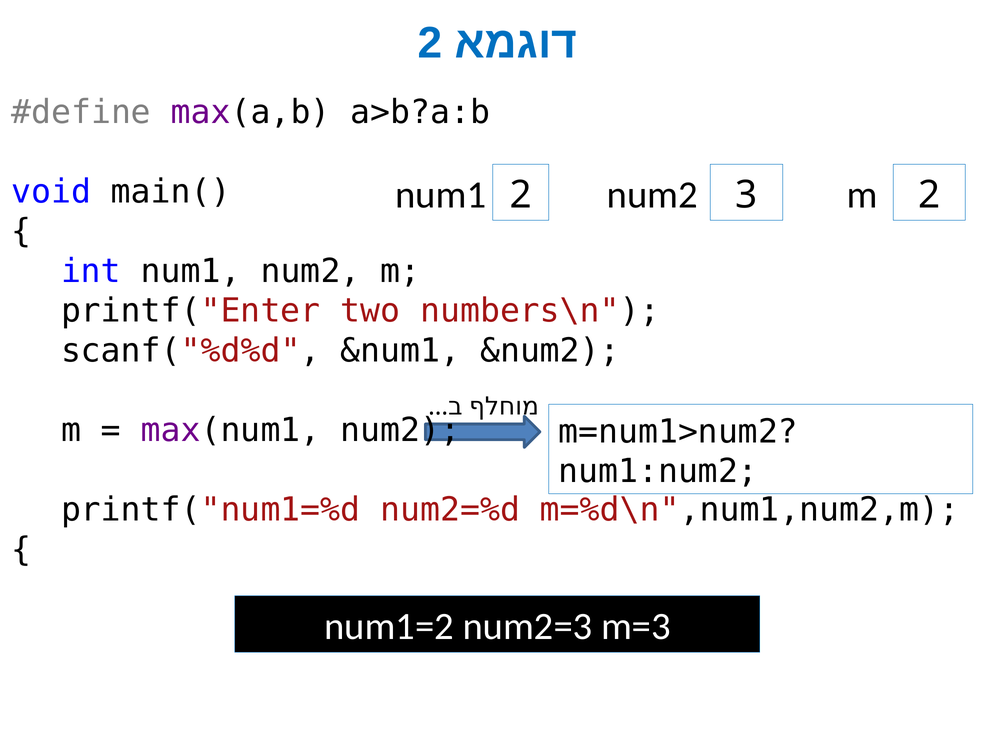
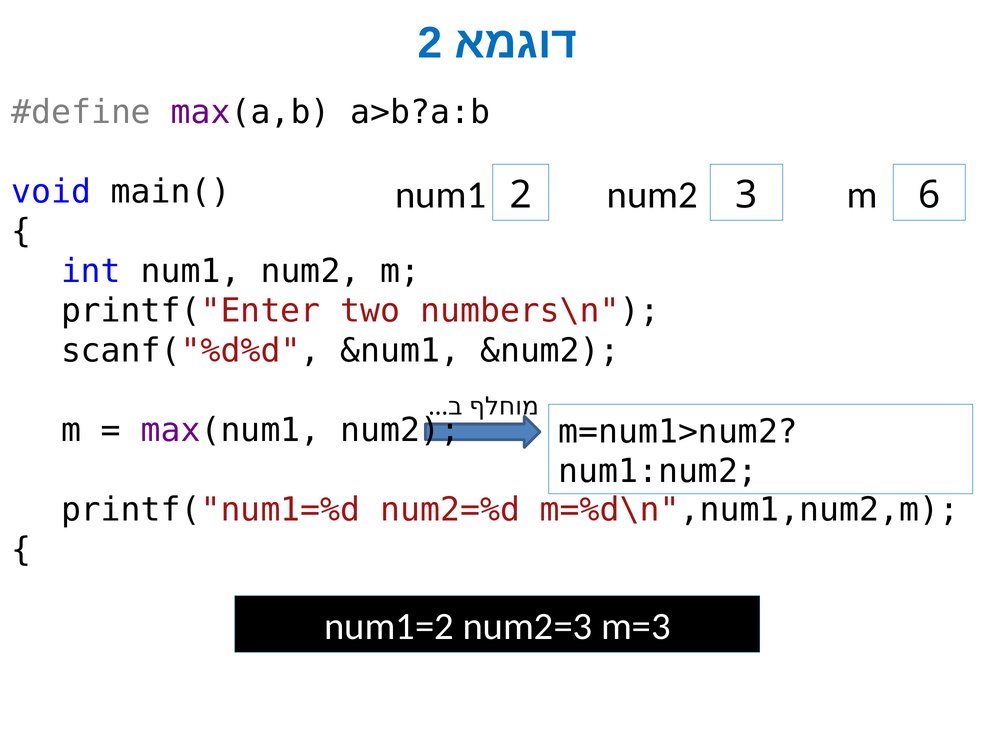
num2 2: 2 -> 6
